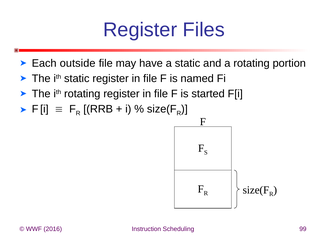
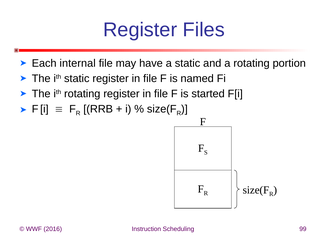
outside: outside -> internal
